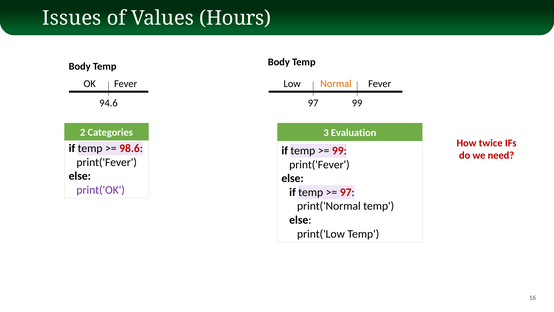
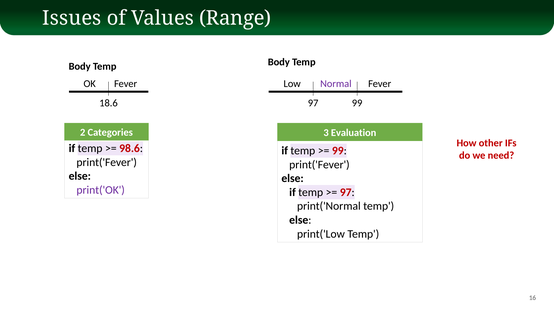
Hours: Hours -> Range
Normal colour: orange -> purple
94.6: 94.6 -> 18.6
twice: twice -> other
